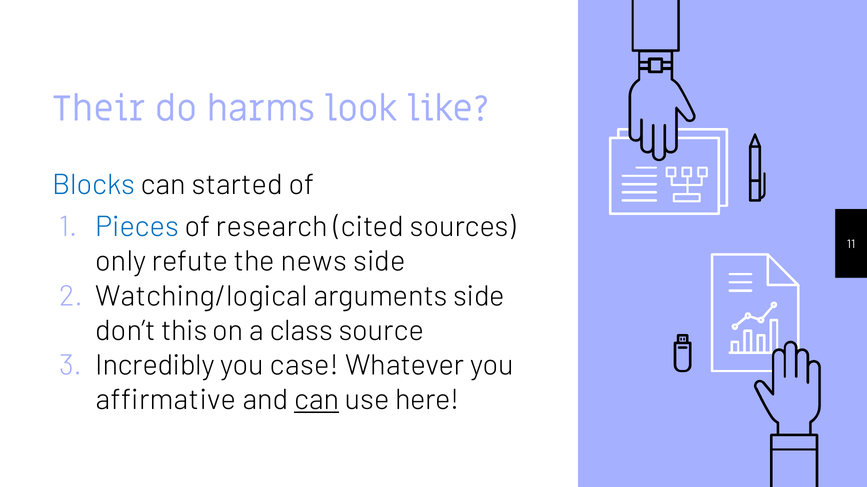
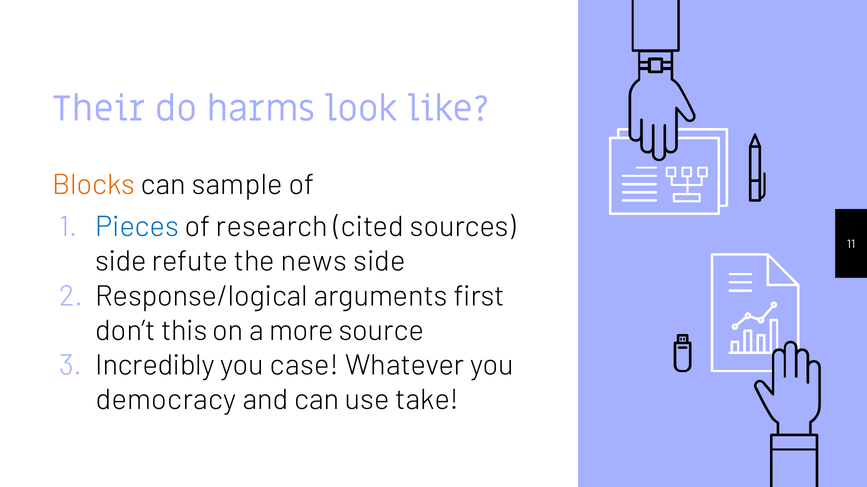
Blocks colour: blue -> orange
started: started -> sample
only at (121, 262): only -> side
Watching/logical: Watching/logical -> Response/logical
arguments side: side -> first
class: class -> more
affirmative: affirmative -> democracy
can at (317, 401) underline: present -> none
here: here -> take
